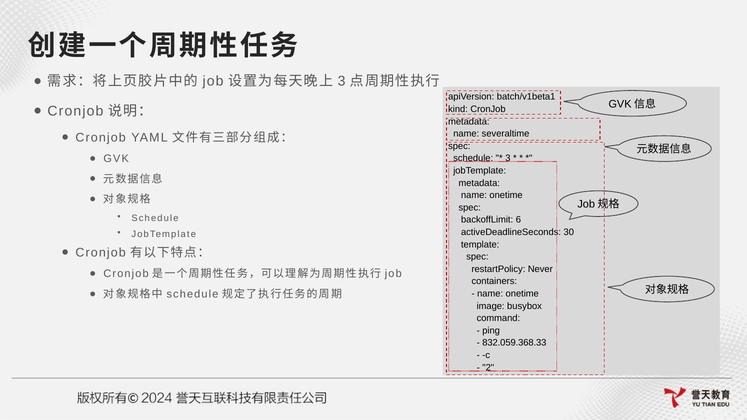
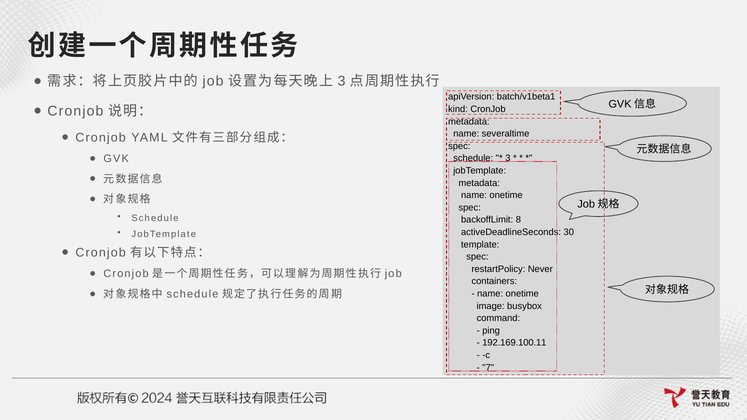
6: 6 -> 8
832.059.368.33: 832.059.368.33 -> 192.169.100.11
2: 2 -> 7
